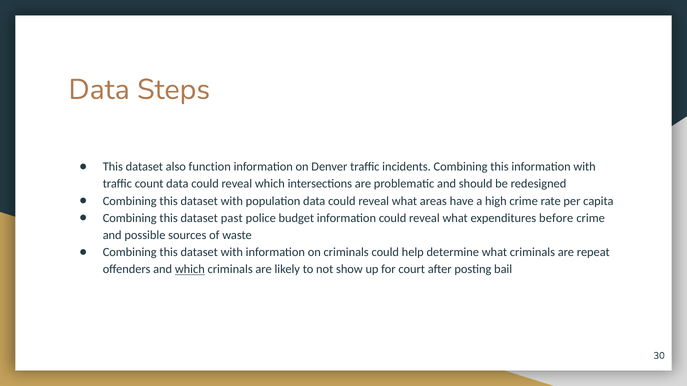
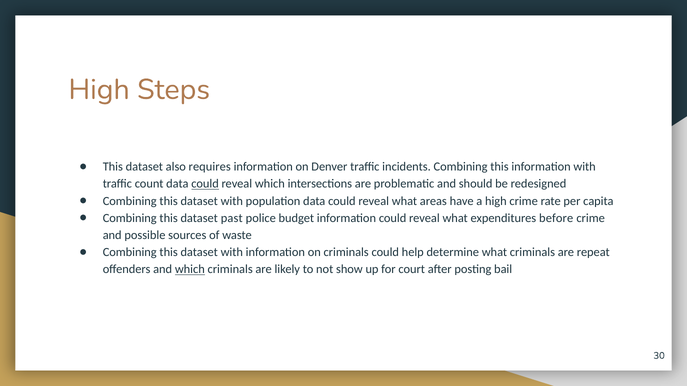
Data at (99, 90): Data -> High
function: function -> requires
could at (205, 184) underline: none -> present
